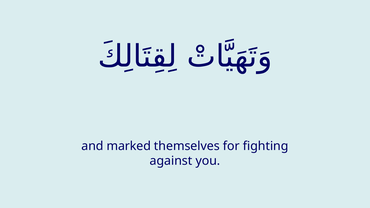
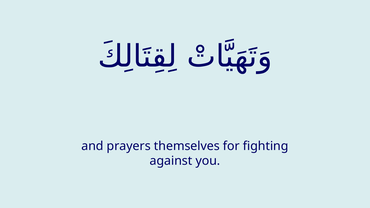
marked: marked -> prayers
